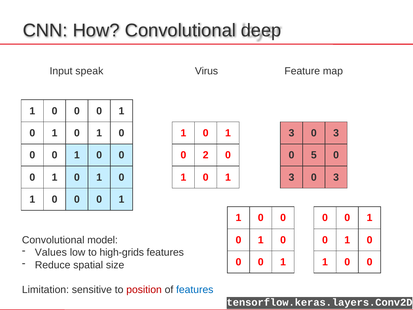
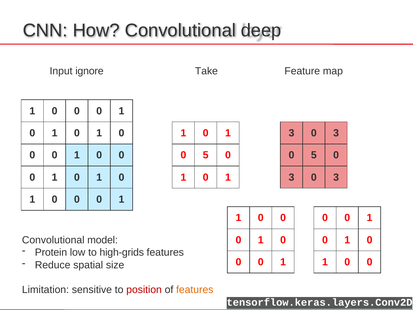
speak: speak -> ignore
Virus: Virus -> Take
2 at (206, 155): 2 -> 5
Values: Values -> Protein
features at (195, 290) colour: blue -> orange
